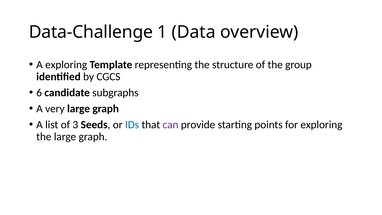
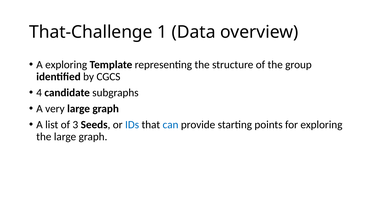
Data-Challenge: Data-Challenge -> That-Challenge
6: 6 -> 4
can colour: purple -> blue
